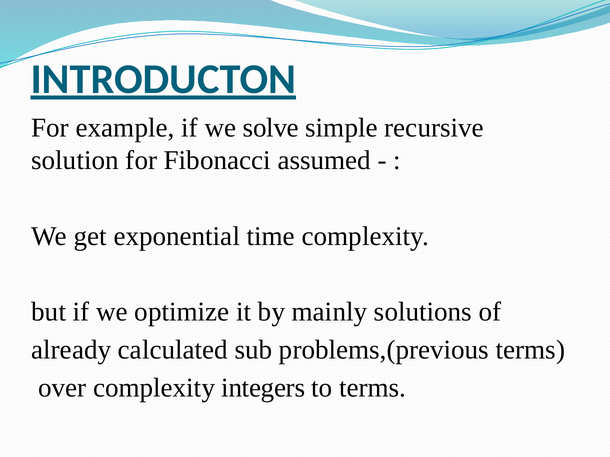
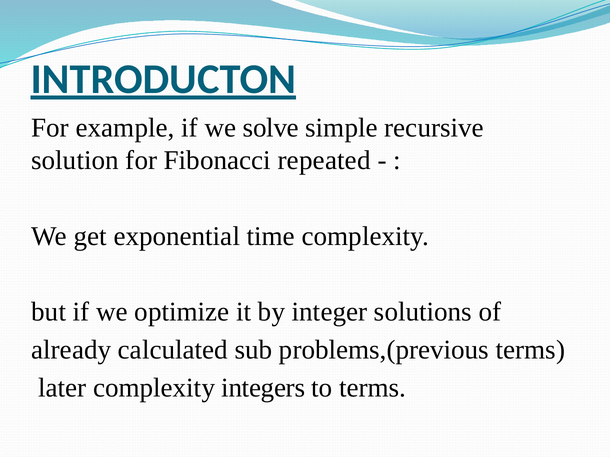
assumed: assumed -> repeated
mainly: mainly -> integer
over: over -> later
